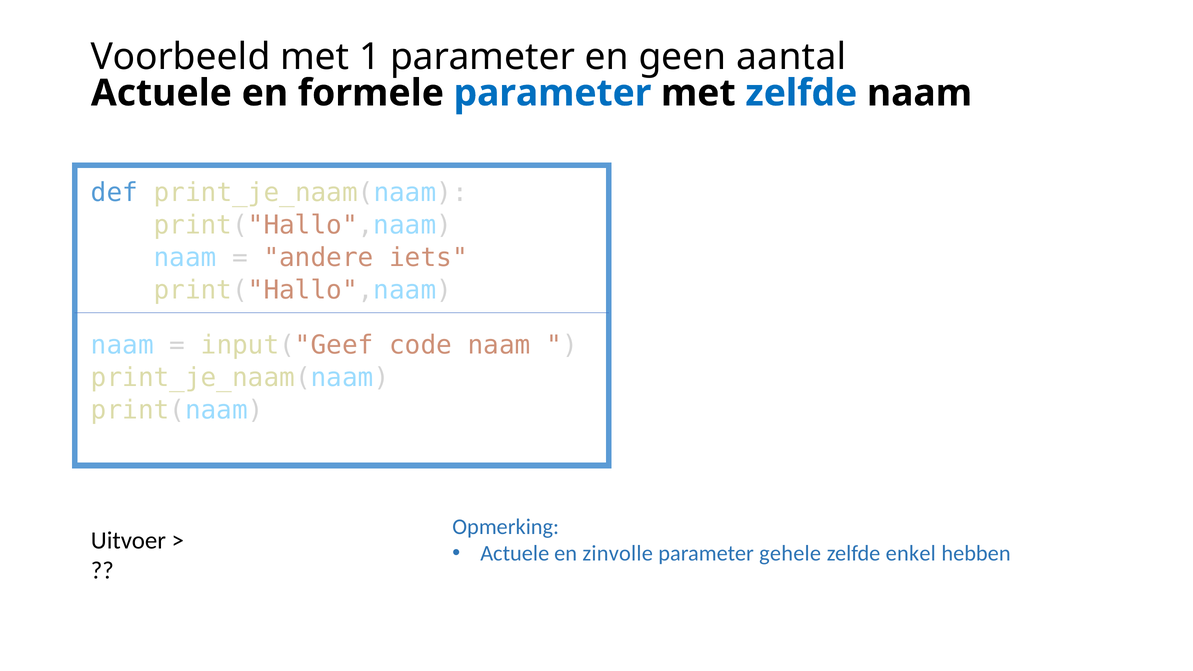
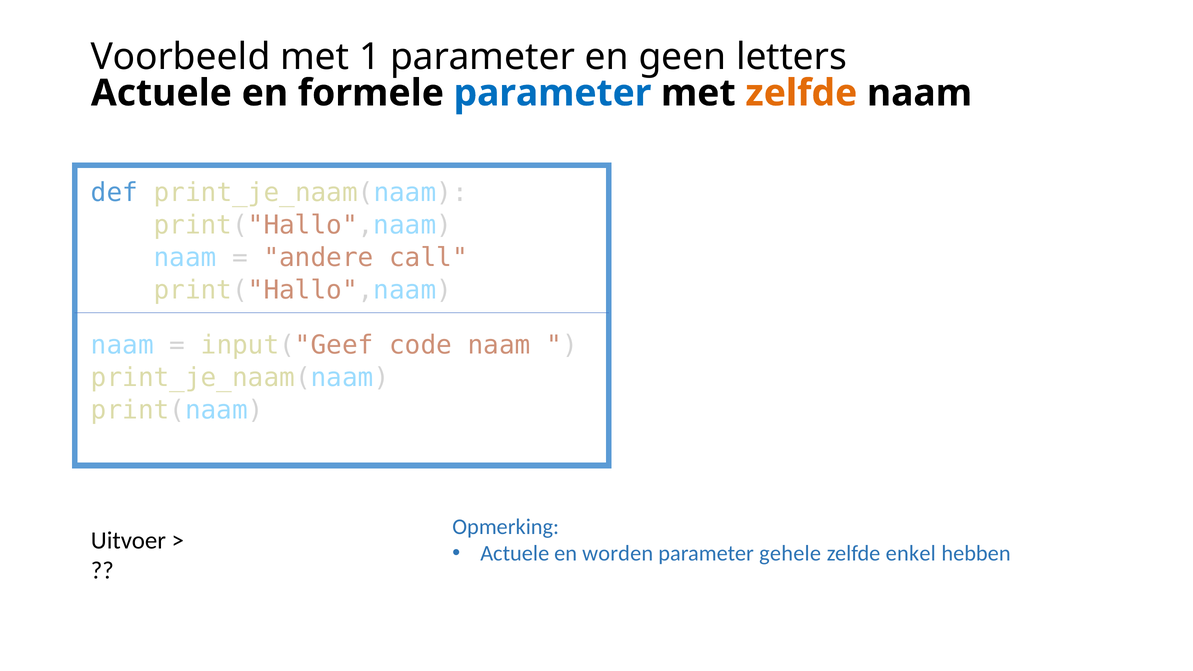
aantal: aantal -> letters
zelfde at (801, 93) colour: blue -> orange
iets: iets -> call
zinvolle: zinvolle -> worden
